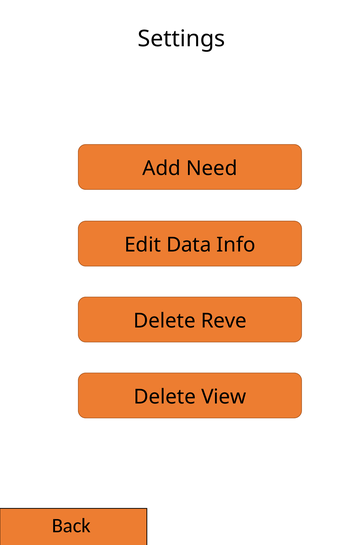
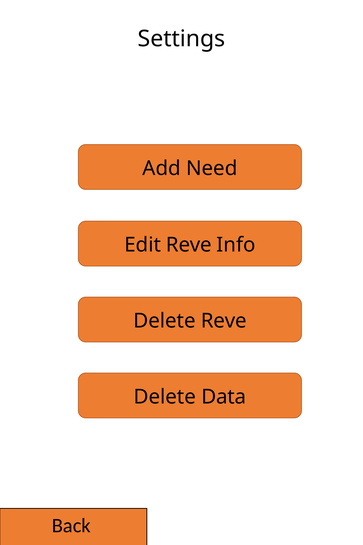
Edit Data: Data -> Reve
View: View -> Data
